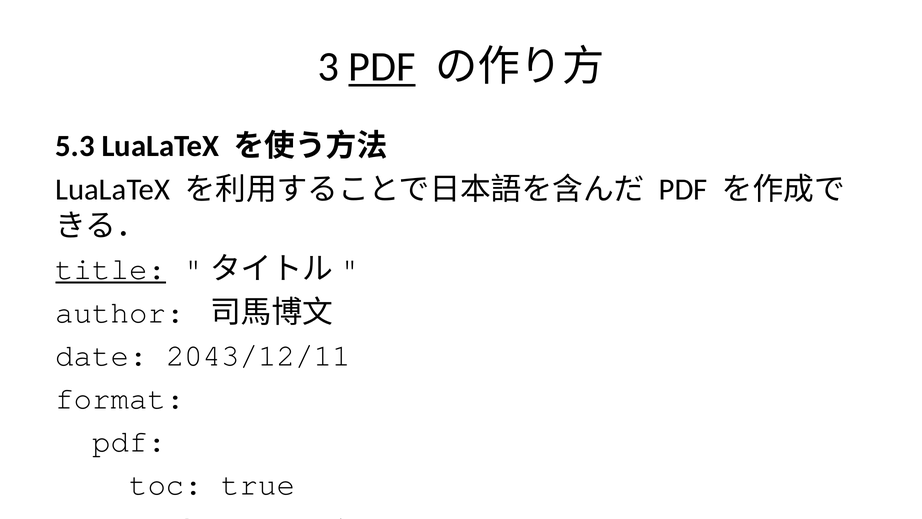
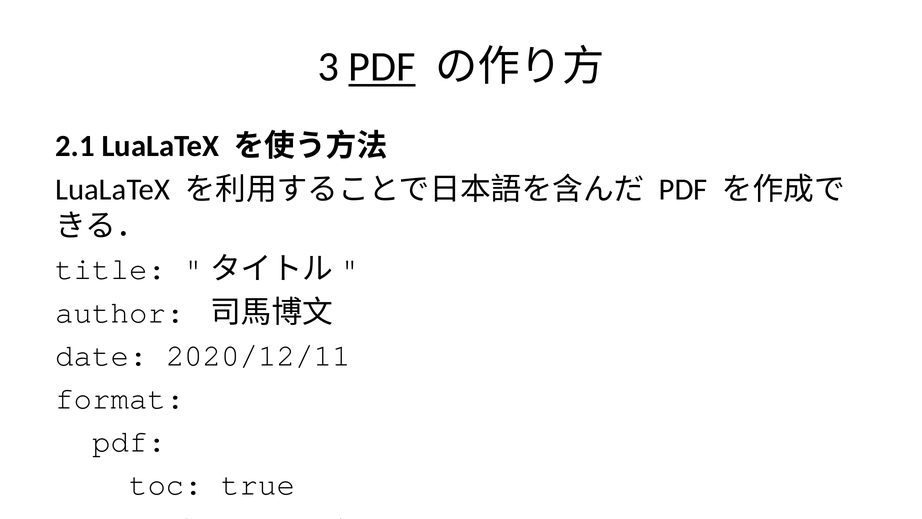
5.3: 5.3 -> 2.1
title underline: present -> none
2043/12/11: 2043/12/11 -> 2020/12/11
